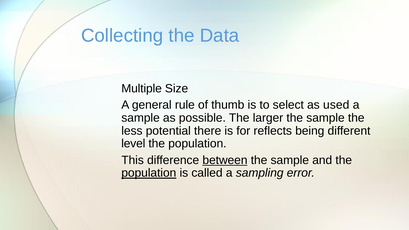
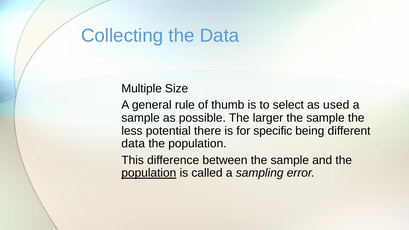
reflects: reflects -> specific
level at (133, 144): level -> data
between underline: present -> none
